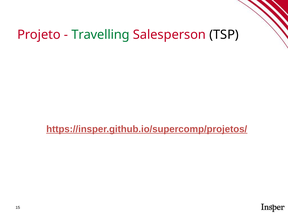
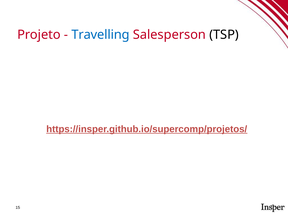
Travelling colour: green -> blue
